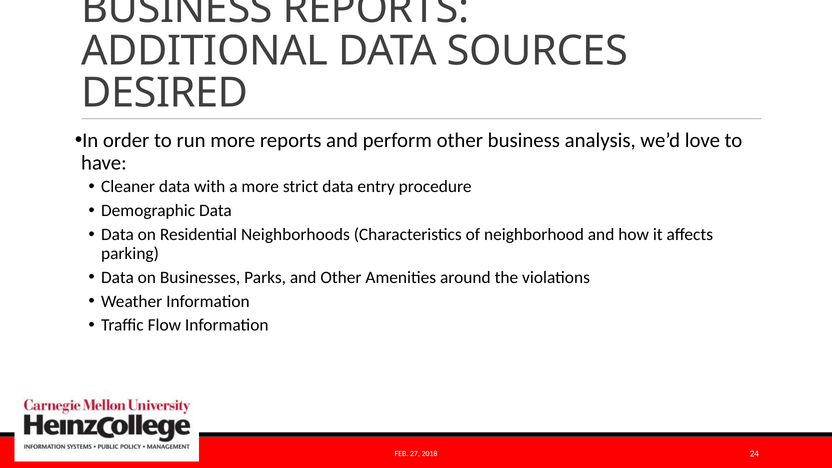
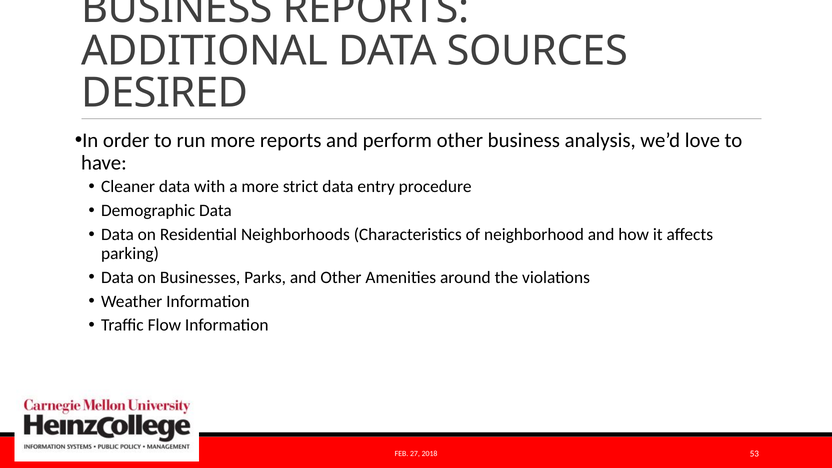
24: 24 -> 53
